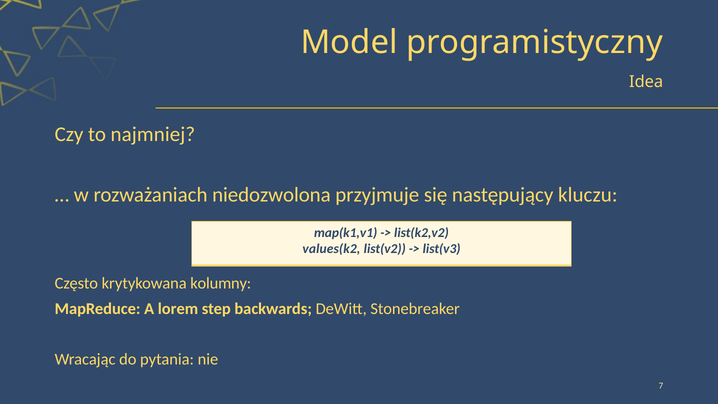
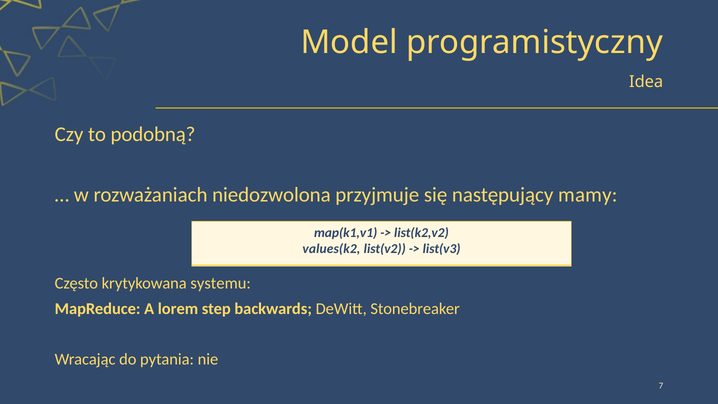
najmniej: najmniej -> podobną
kluczu: kluczu -> mamy
kolumny: kolumny -> systemu
